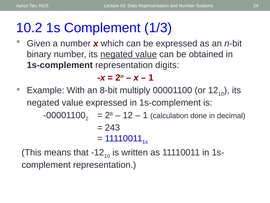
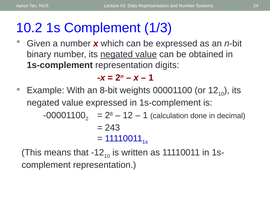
multiply: multiply -> weights
